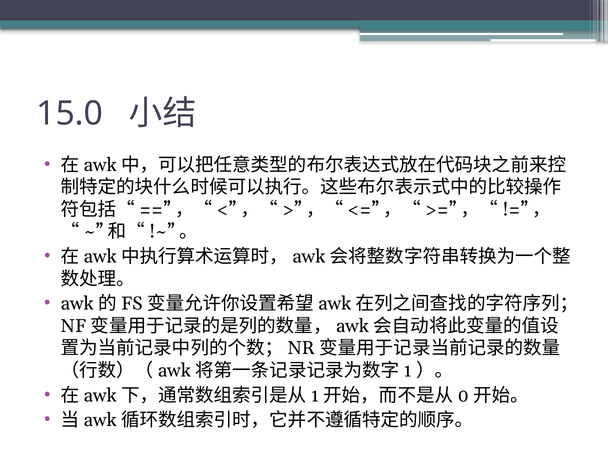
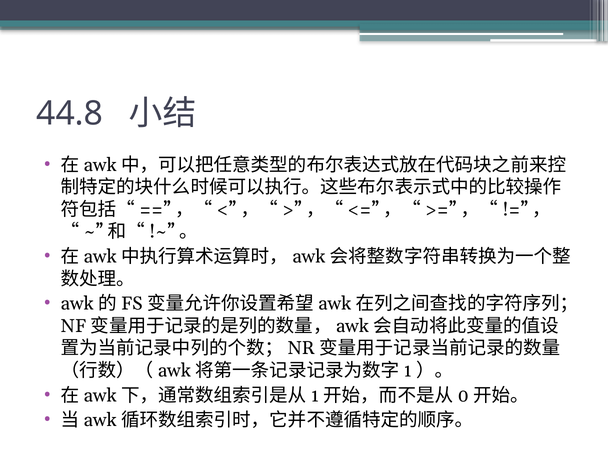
15.0: 15.0 -> 44.8
